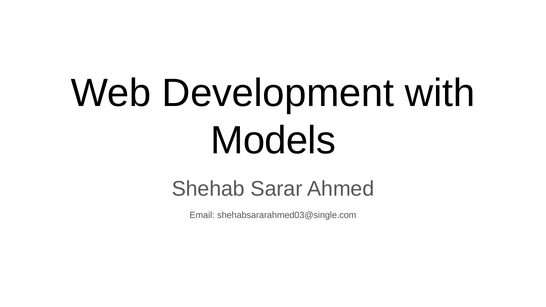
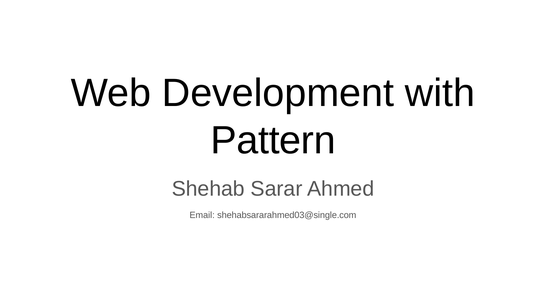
Models: Models -> Pattern
